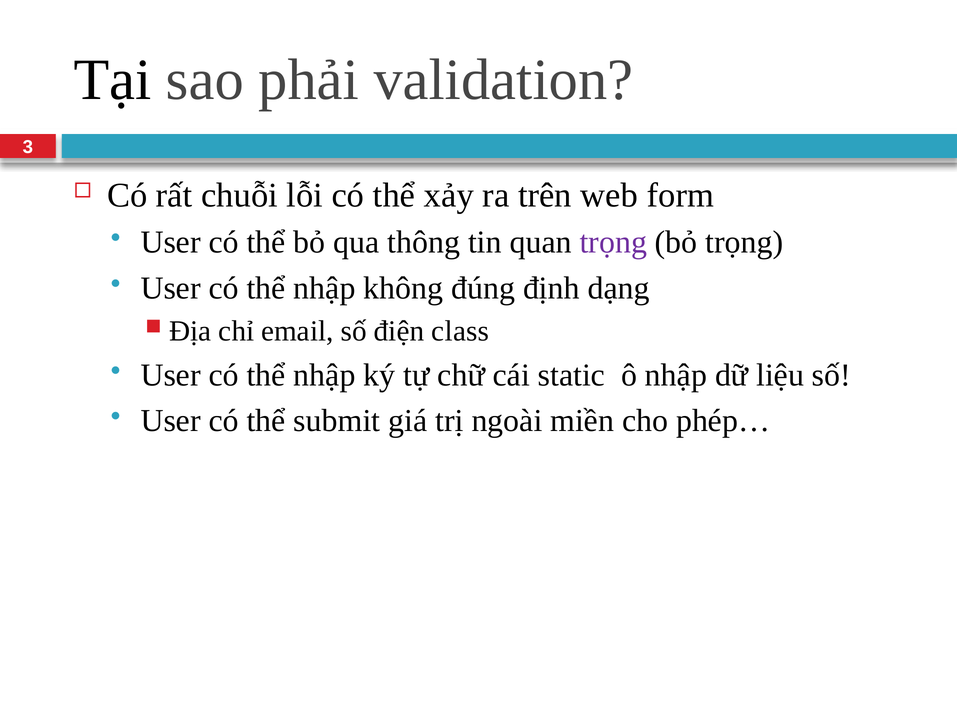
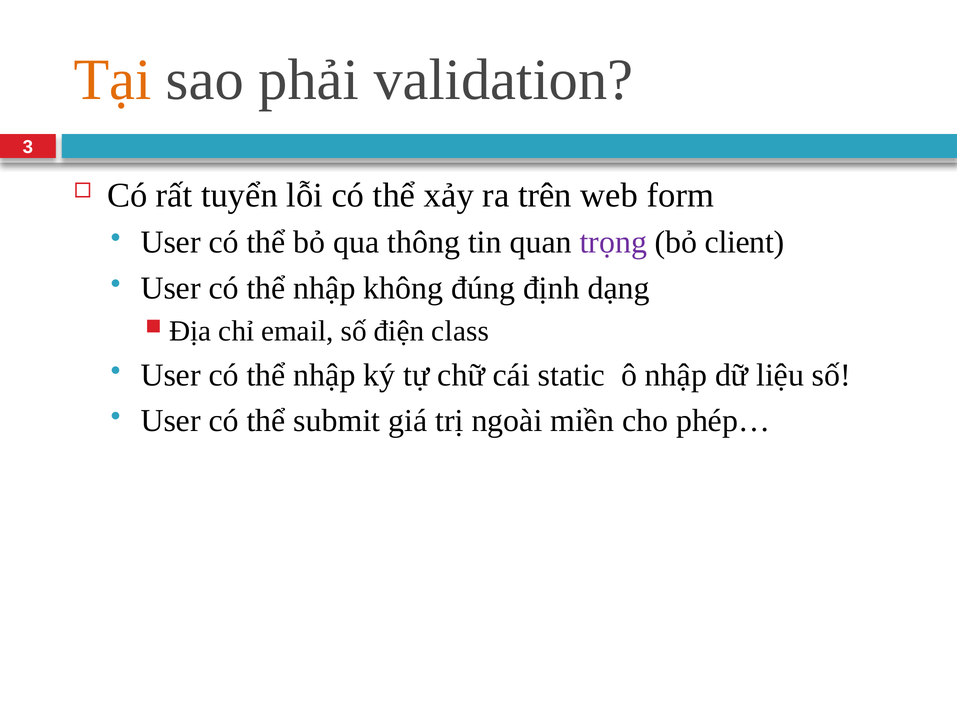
Tại colour: black -> orange
chuỗi: chuỗi -> tuyển
bỏ trọng: trọng -> client
